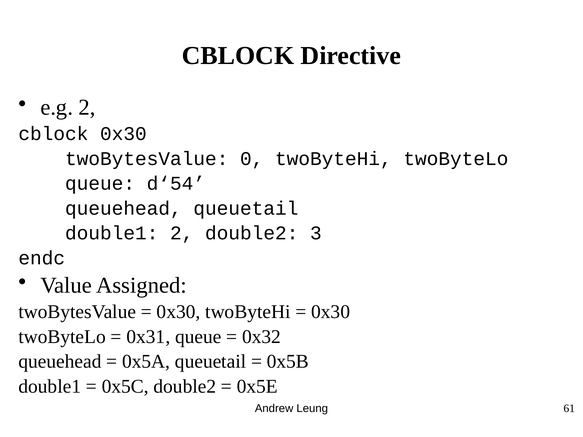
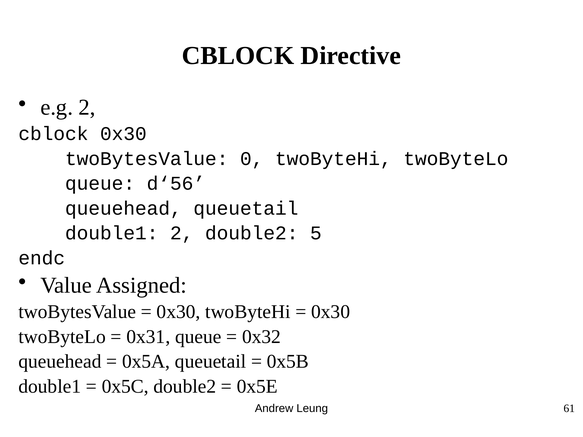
d‘54: d‘54 -> d‘56
3: 3 -> 5
